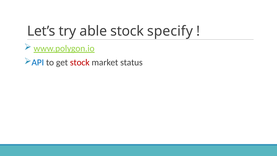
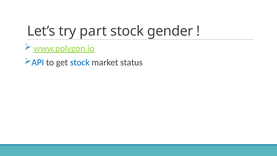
able: able -> part
specify: specify -> gender
stock at (80, 62) colour: red -> blue
